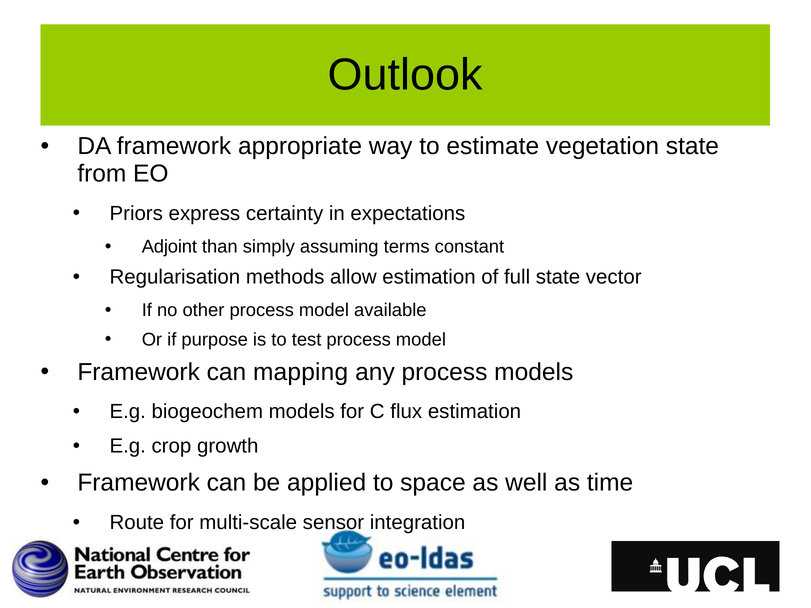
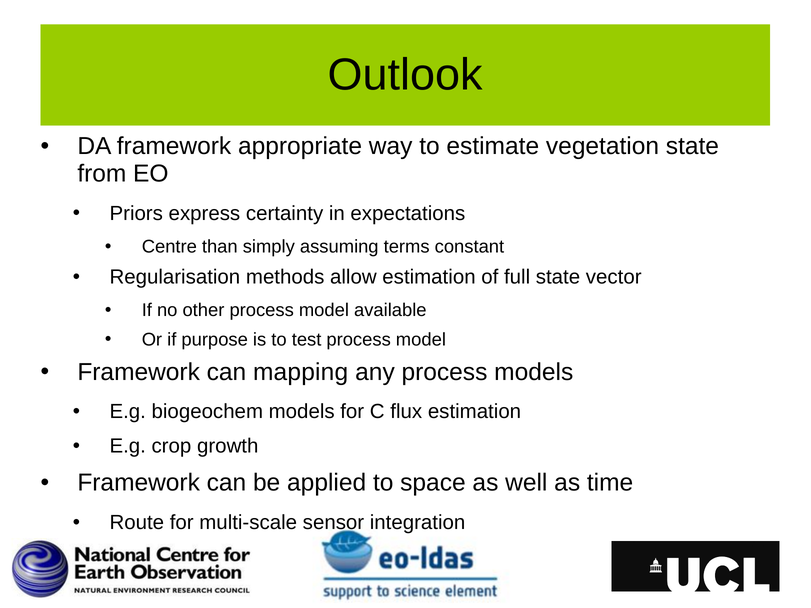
Adjoint: Adjoint -> Centre
